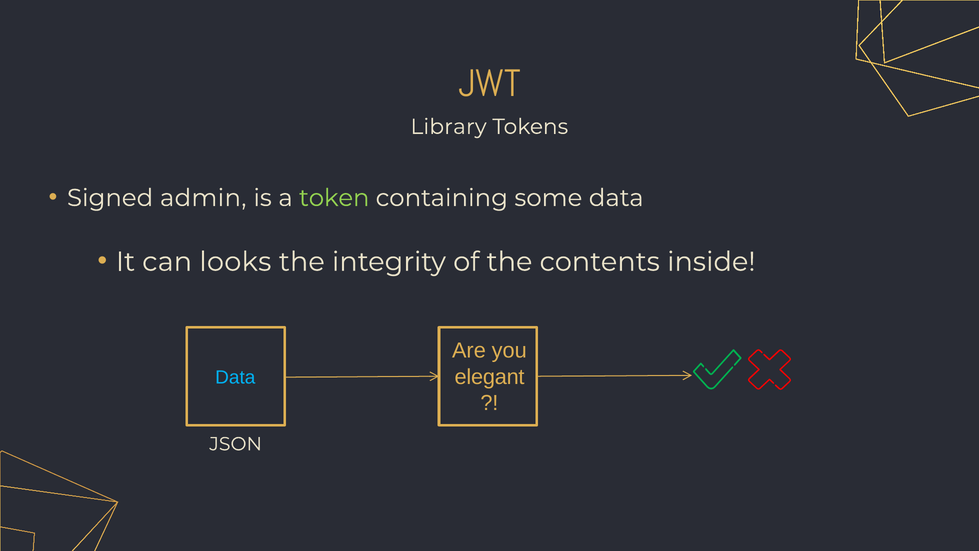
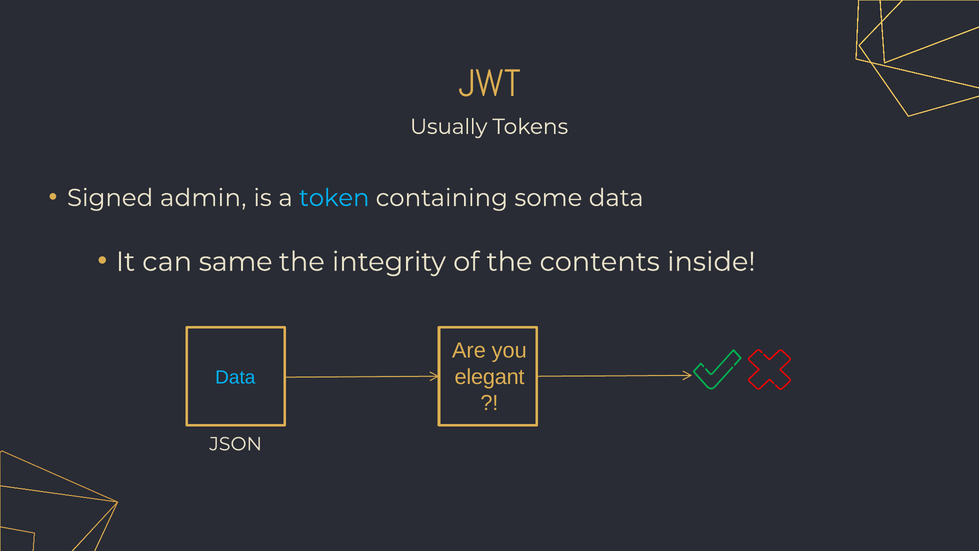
Library: Library -> Usually
token colour: light green -> light blue
looks: looks -> same
